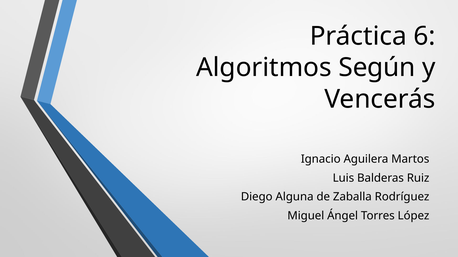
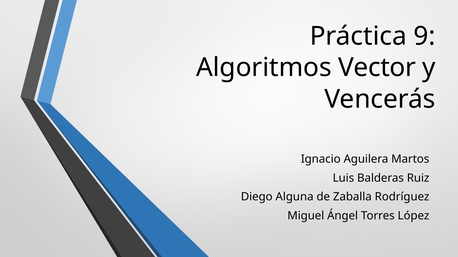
6: 6 -> 9
Según: Según -> Vector
